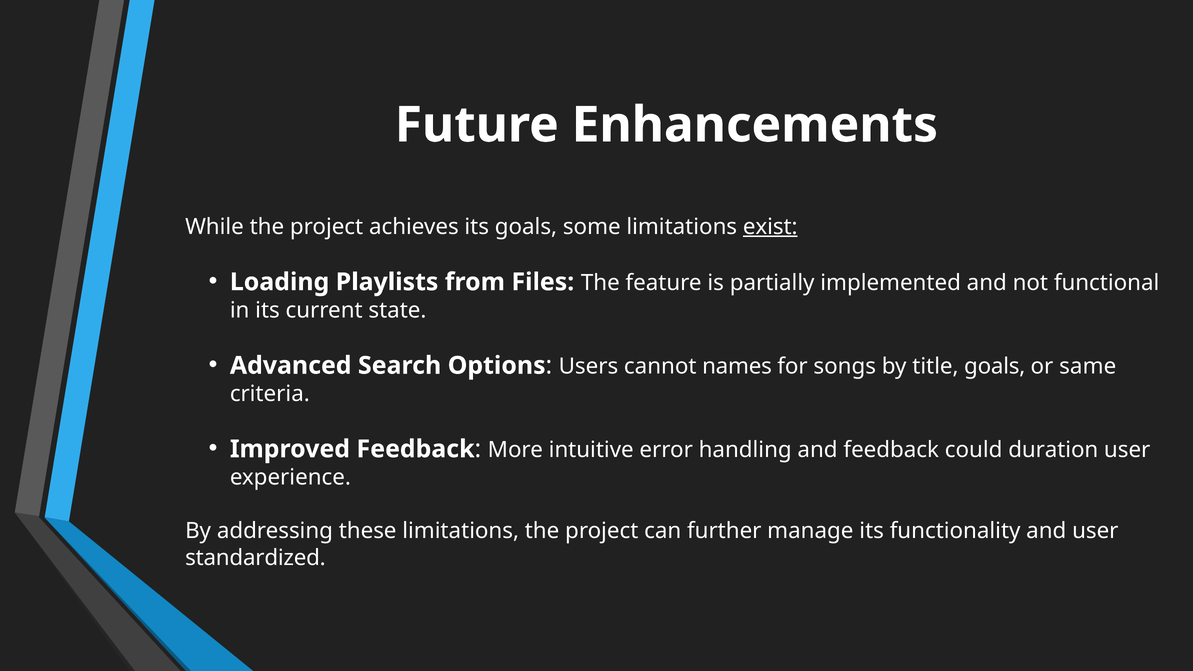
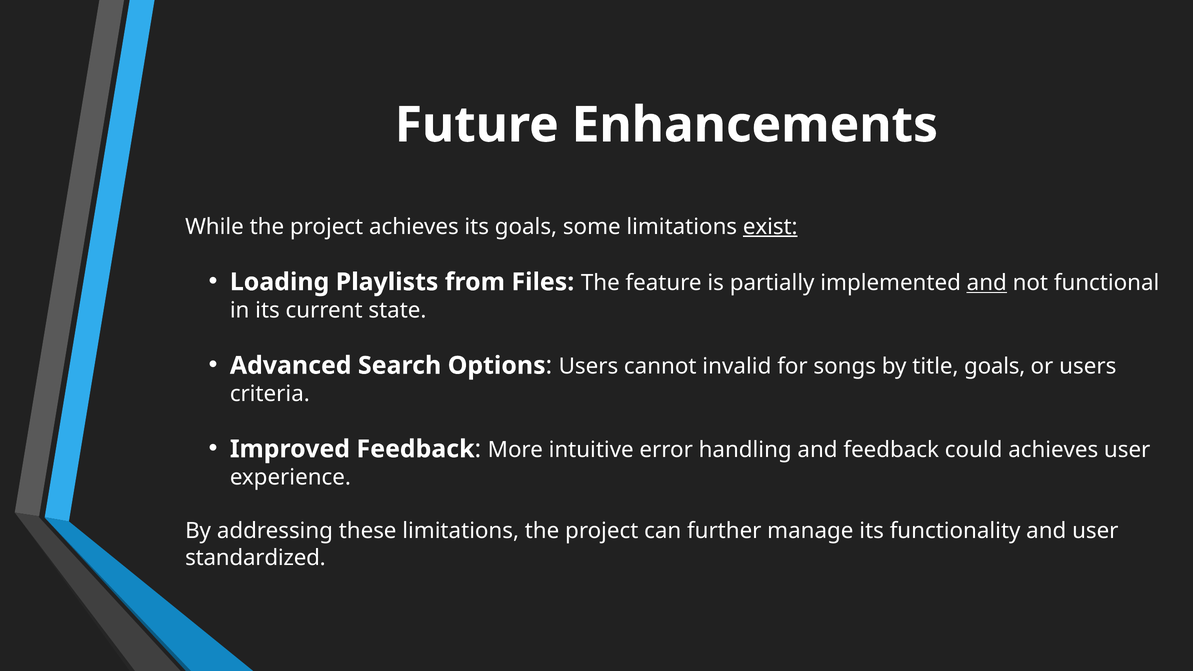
and at (987, 283) underline: none -> present
names: names -> invalid
or same: same -> users
could duration: duration -> achieves
